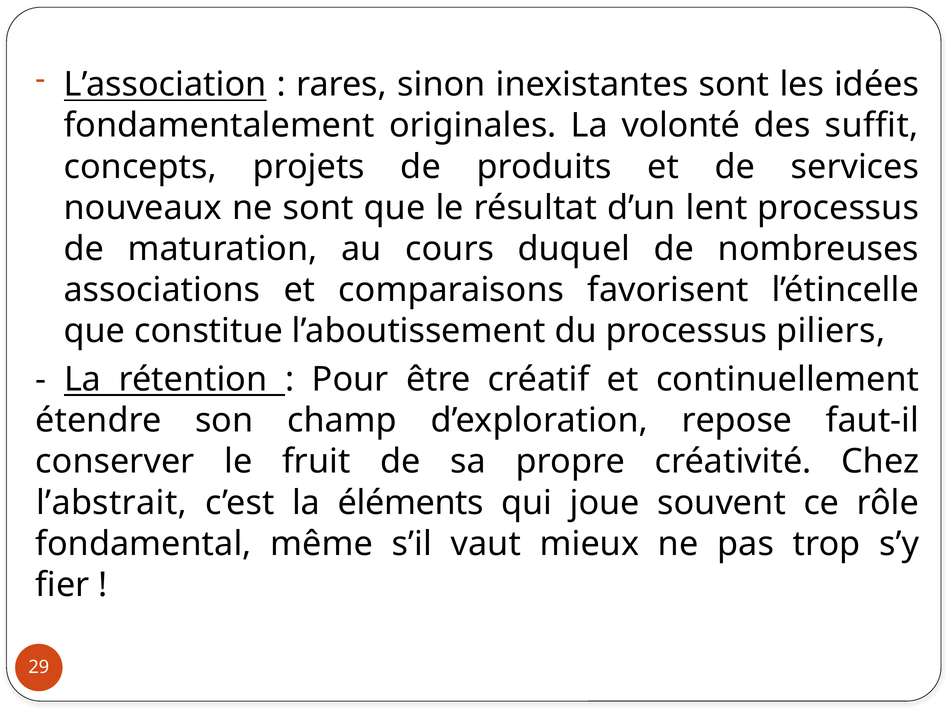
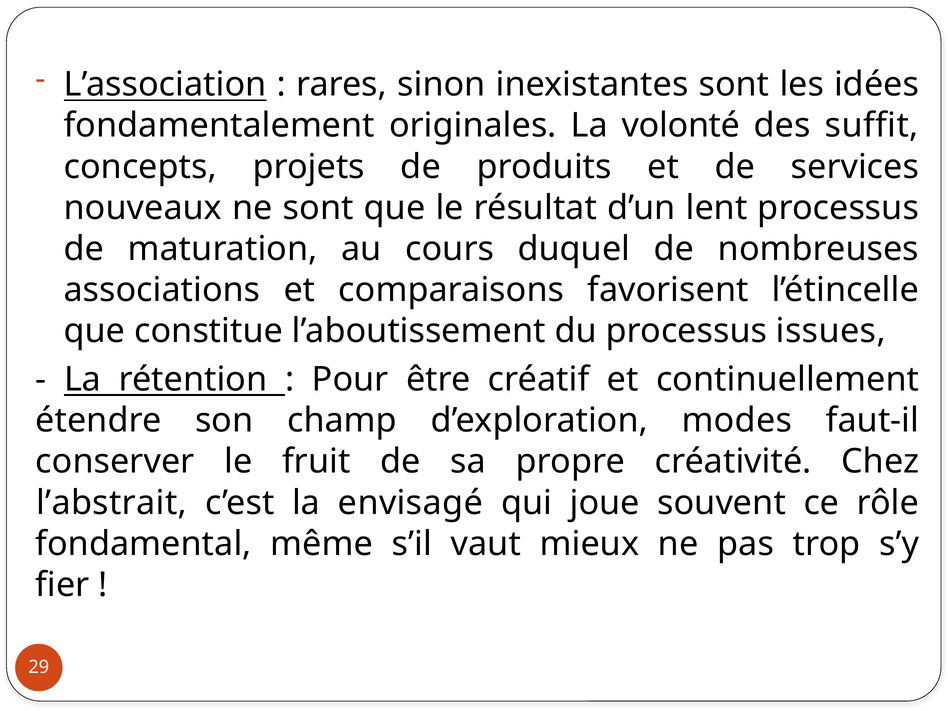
piliers: piliers -> issues
repose: repose -> modes
éléments: éléments -> envisagé
